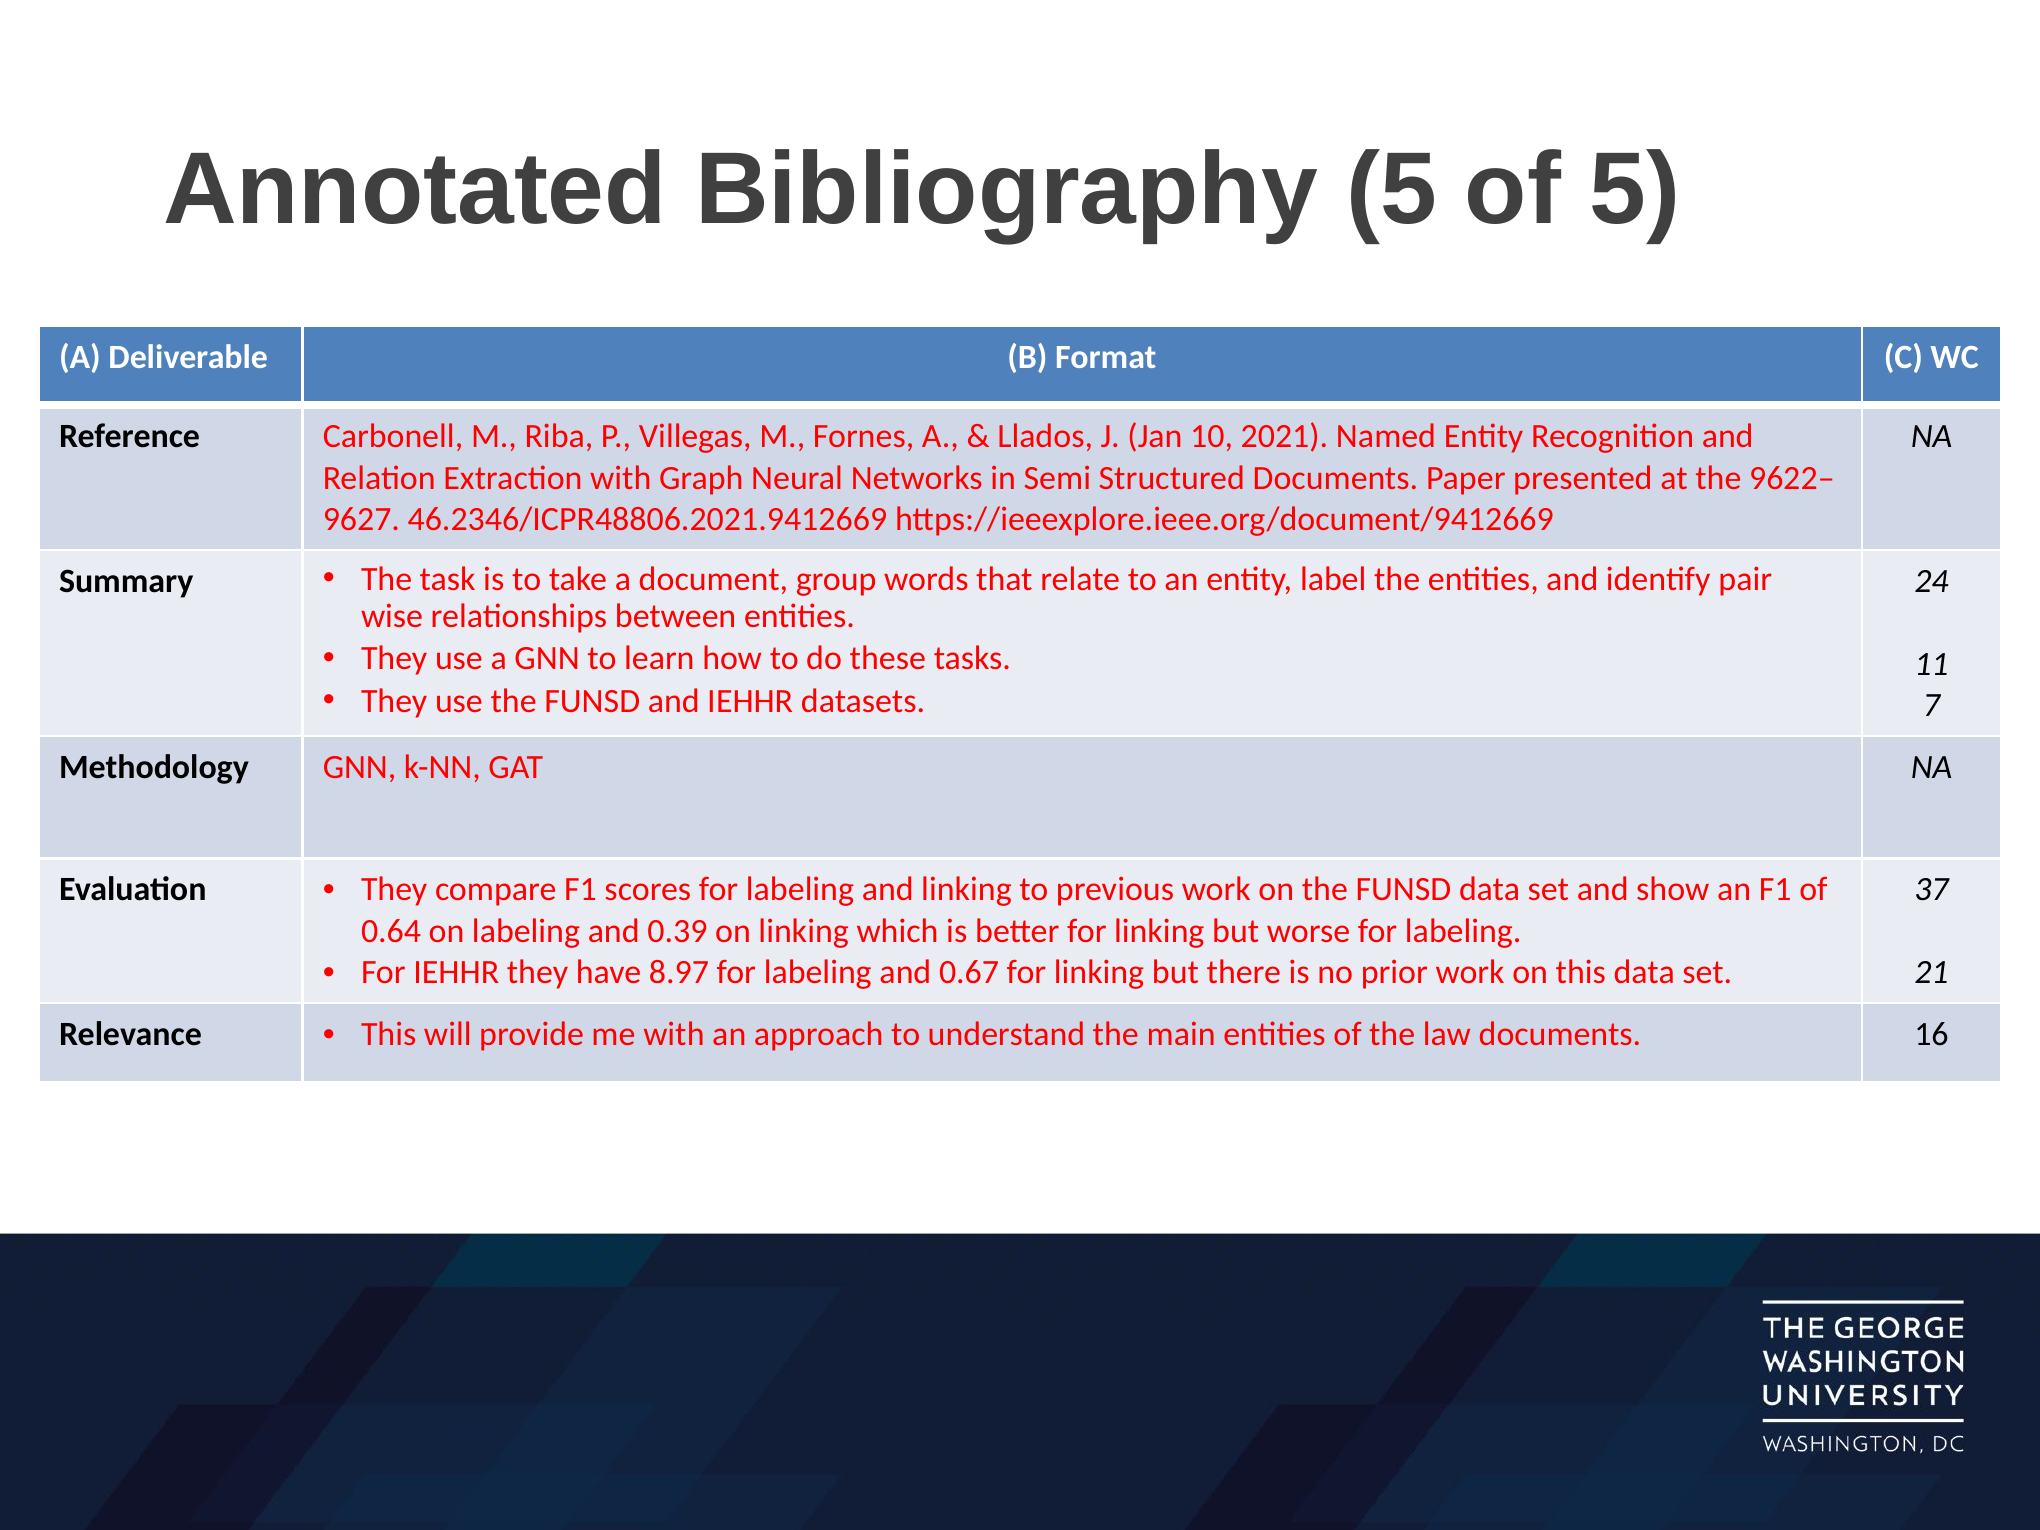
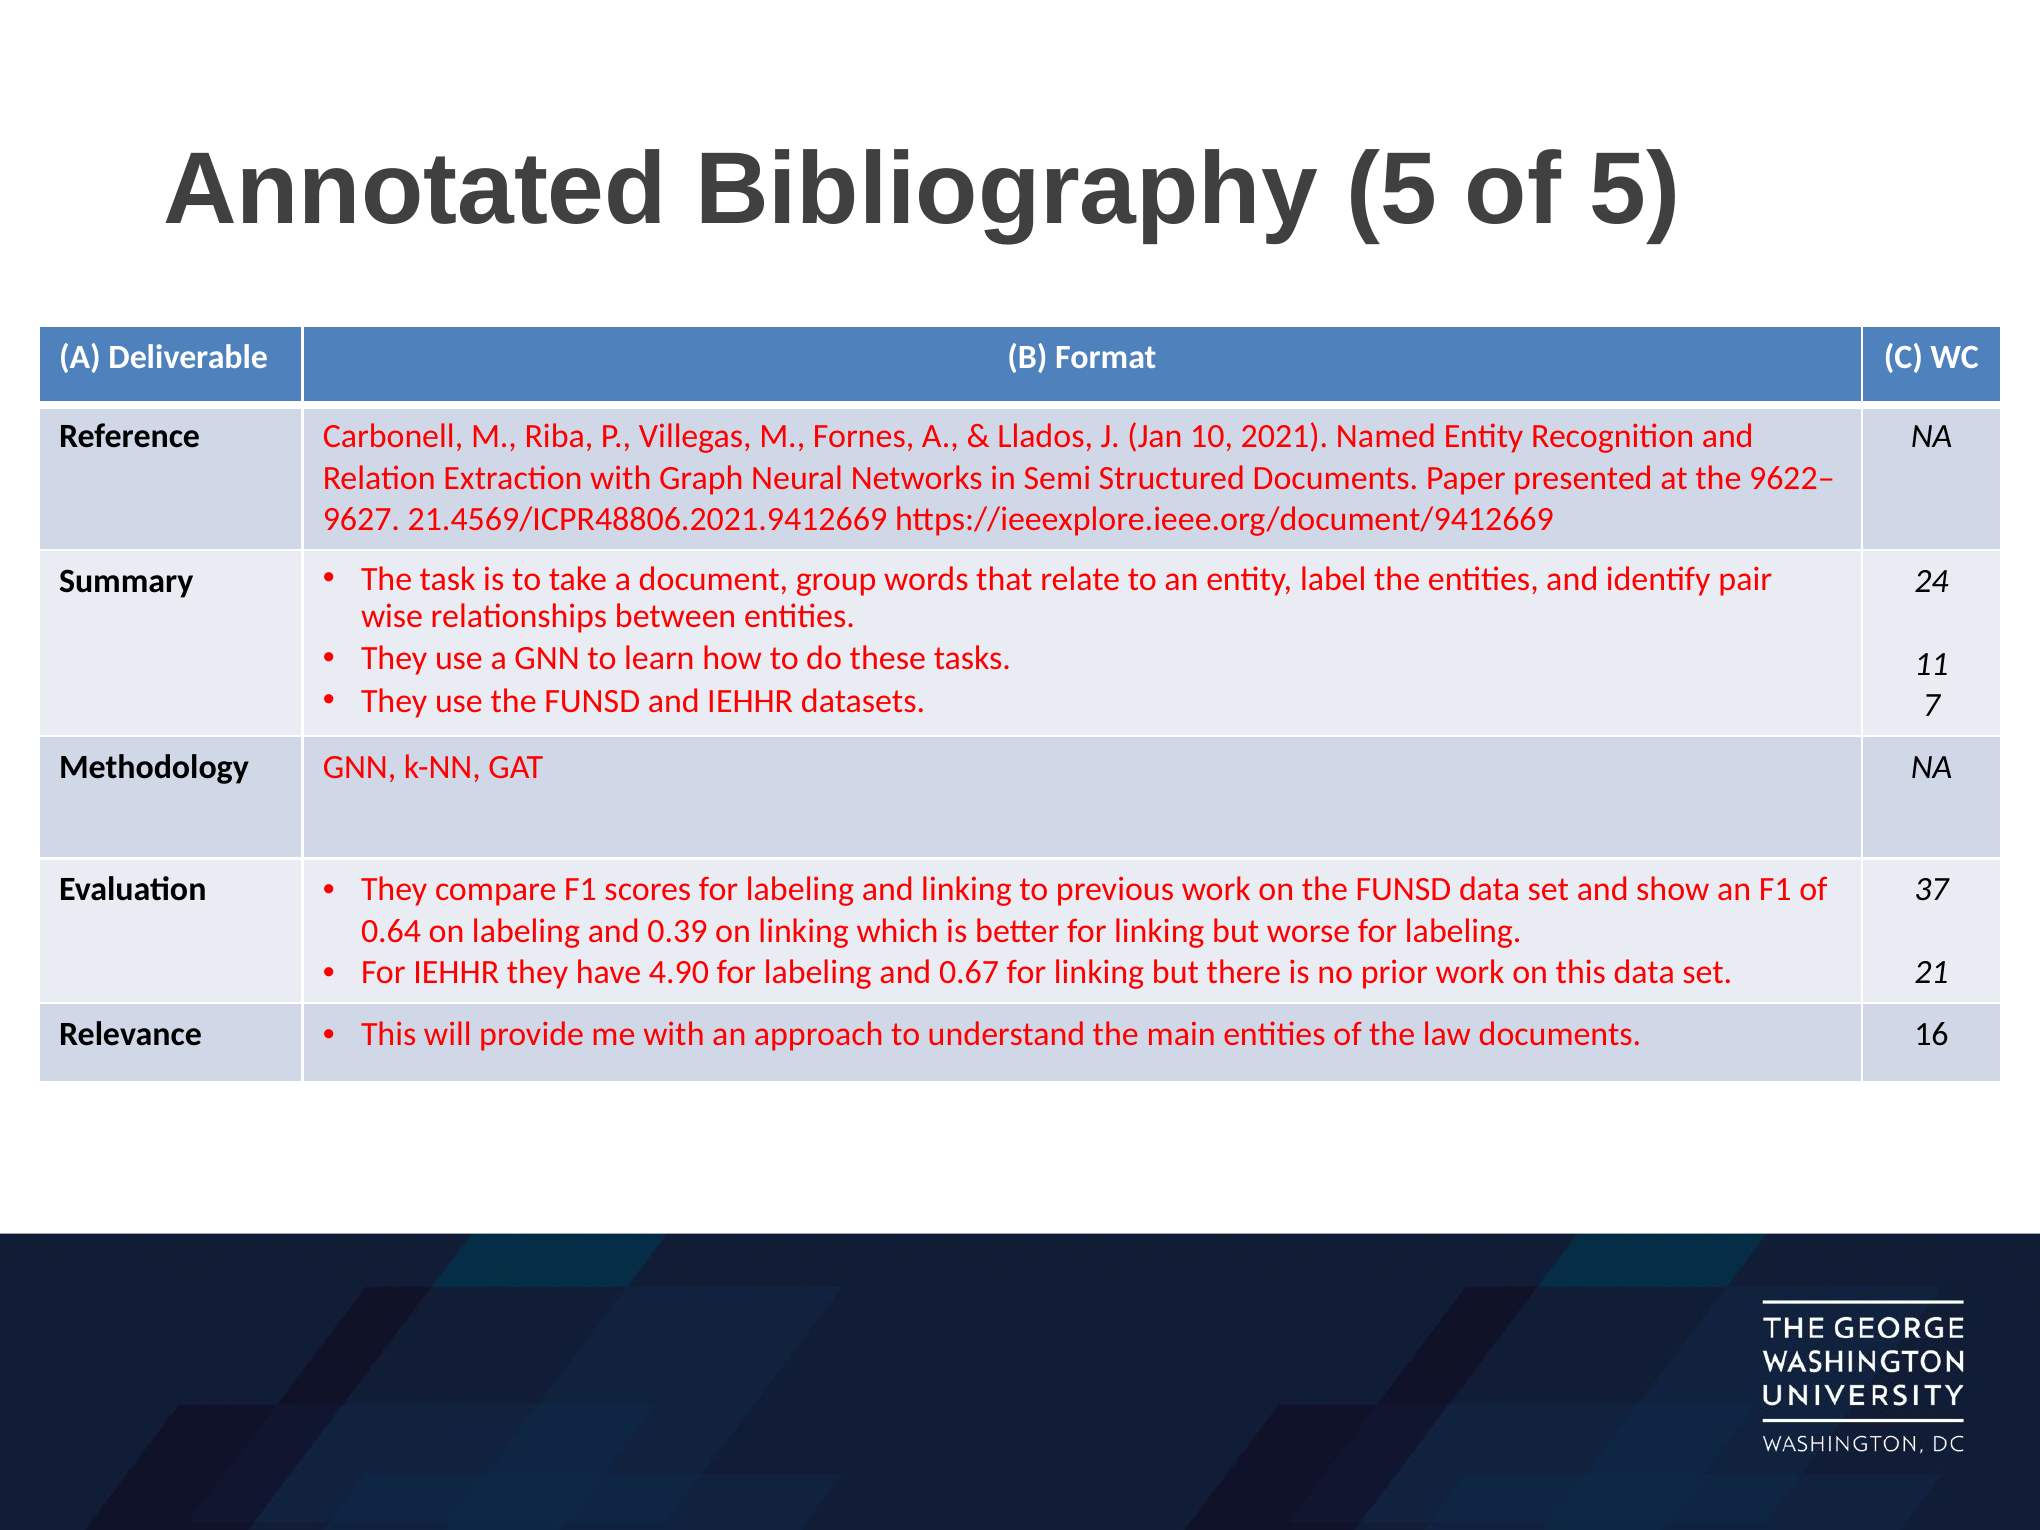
46.2346/ICPR48806.2021.9412669: 46.2346/ICPR48806.2021.9412669 -> 21.4569/ICPR48806.2021.9412669
8.97: 8.97 -> 4.90
